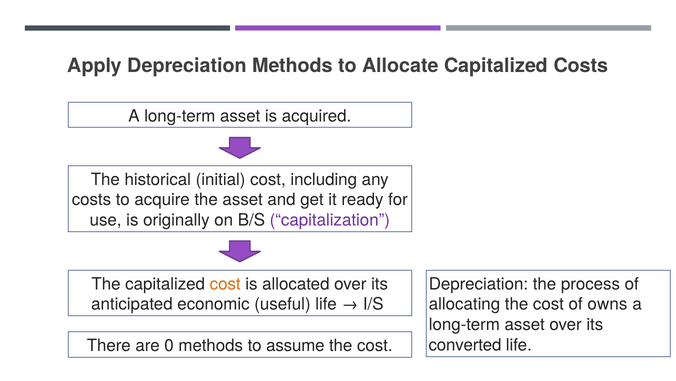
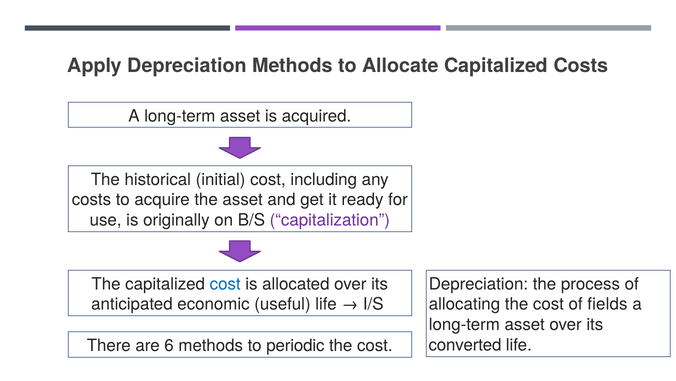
cost at (225, 284) colour: orange -> blue
owns: owns -> fields
0: 0 -> 6
assume: assume -> periodic
